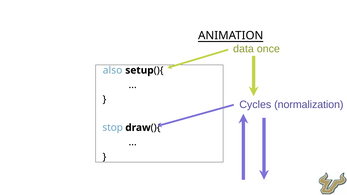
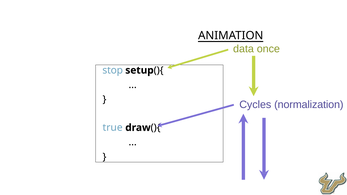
also: also -> stop
stop: stop -> true
